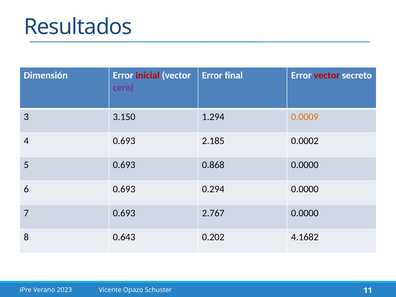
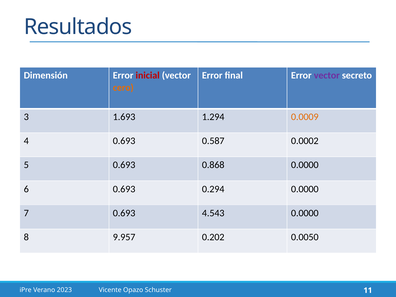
vector at (327, 75) colour: red -> purple
cero colour: purple -> orange
3.150: 3.150 -> 1.693
2.185: 2.185 -> 0.587
2.767: 2.767 -> 4.543
0.643: 0.643 -> 9.957
4.1682: 4.1682 -> 0.0050
